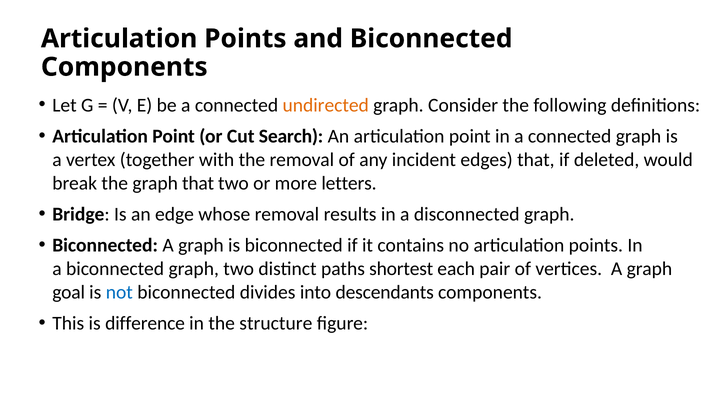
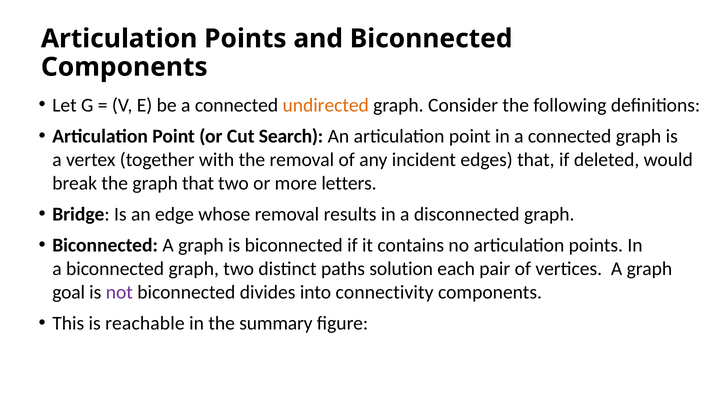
shortest: shortest -> solution
not colour: blue -> purple
descendants: descendants -> connectivity
difference: difference -> reachable
structure: structure -> summary
